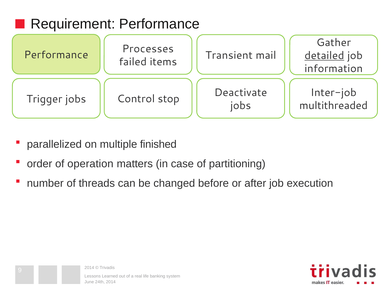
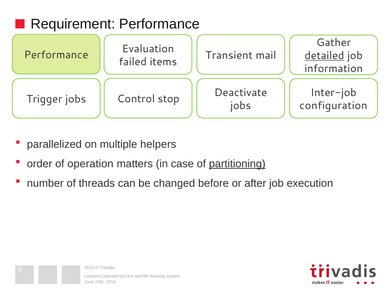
Processes: Processes -> Evaluation
multithreaded: multithreaded -> configuration
finished: finished -> helpers
partitioning underline: none -> present
